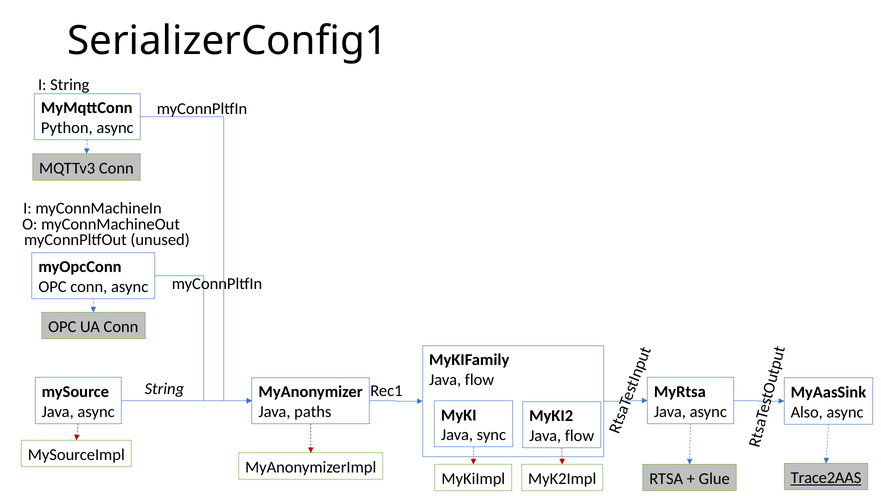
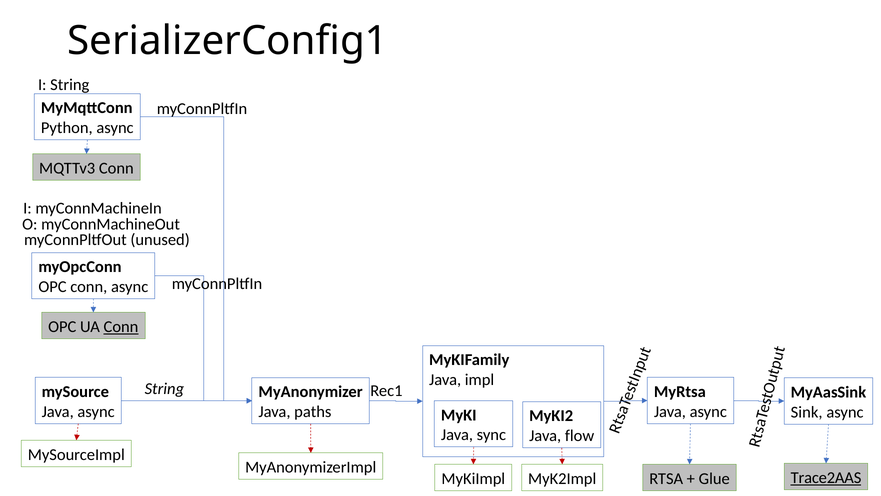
Conn at (121, 326) underline: none -> present
flow at (480, 379): flow -> impl
Also: Also -> Sink
